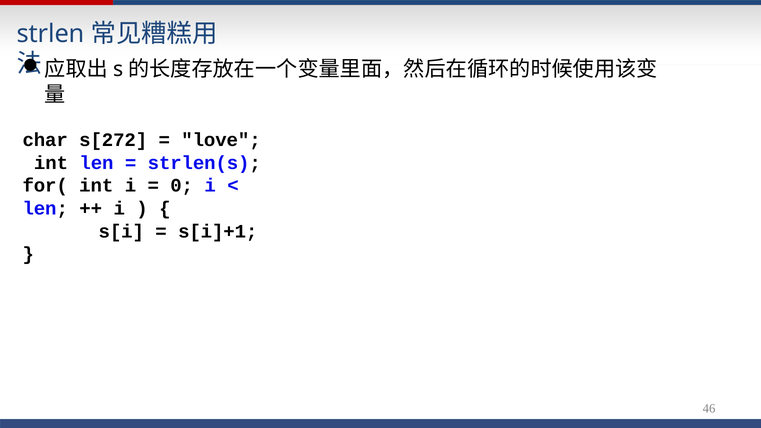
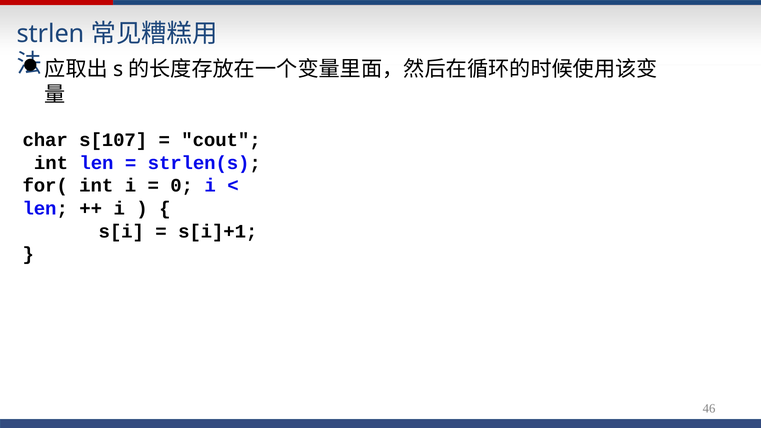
s[272: s[272 -> s[107
love: love -> cout
